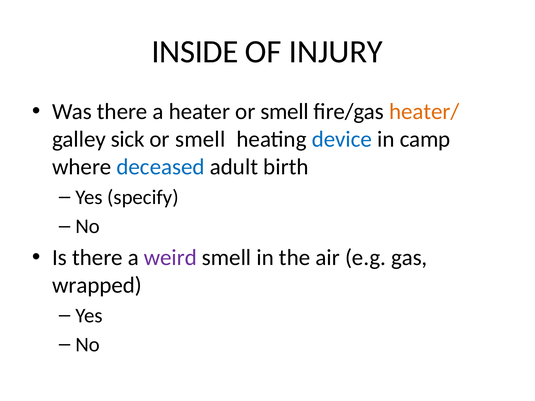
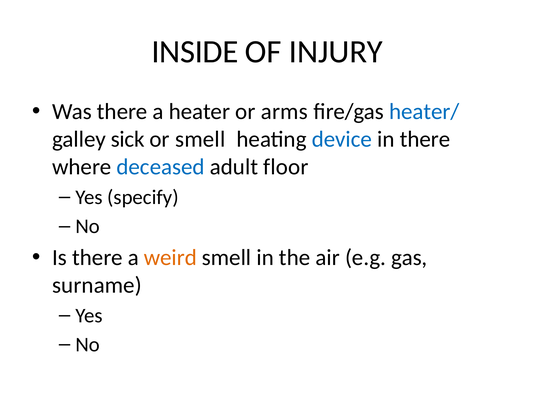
heater or smell: smell -> arms
heater/ colour: orange -> blue
in camp: camp -> there
birth: birth -> floor
weird colour: purple -> orange
wrapped: wrapped -> surname
